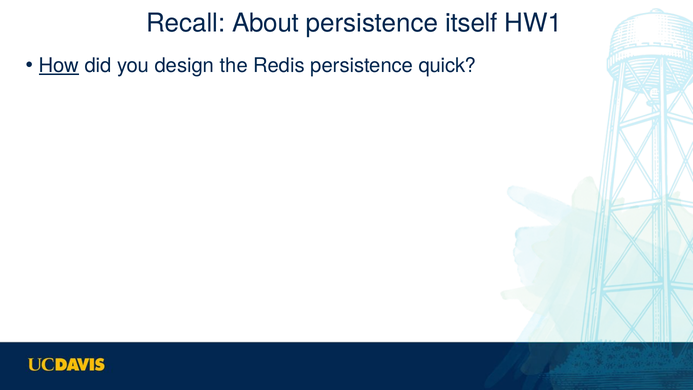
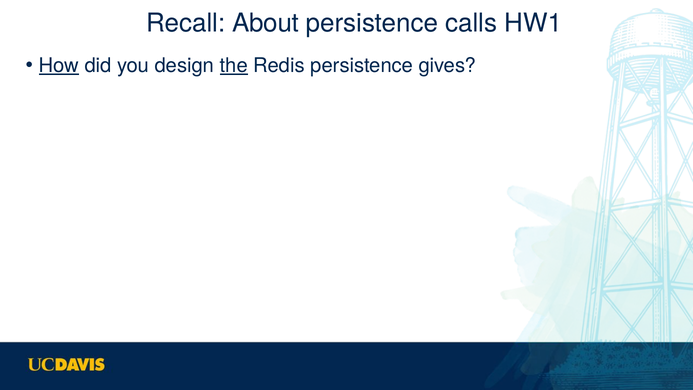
itself: itself -> calls
the underline: none -> present
quick: quick -> gives
